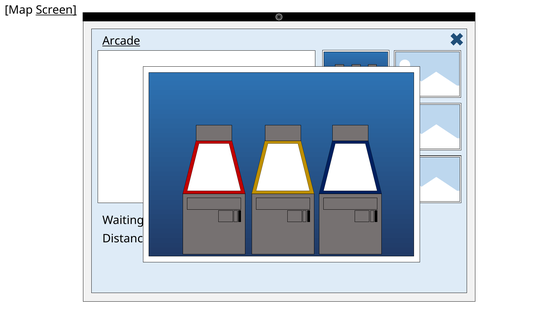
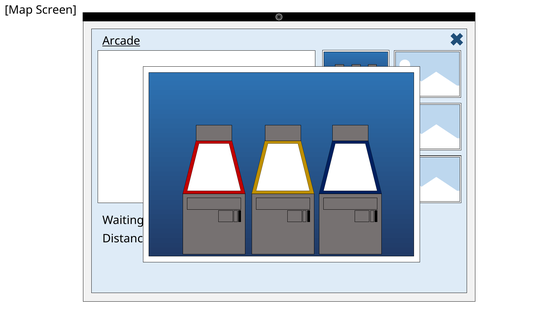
Screen underline: present -> none
